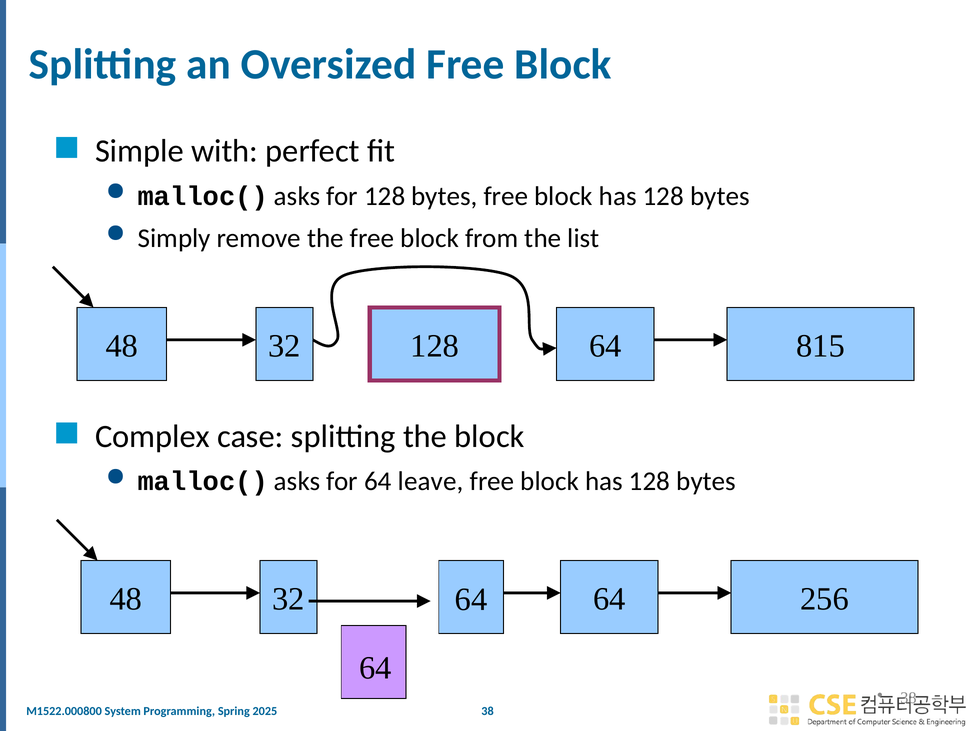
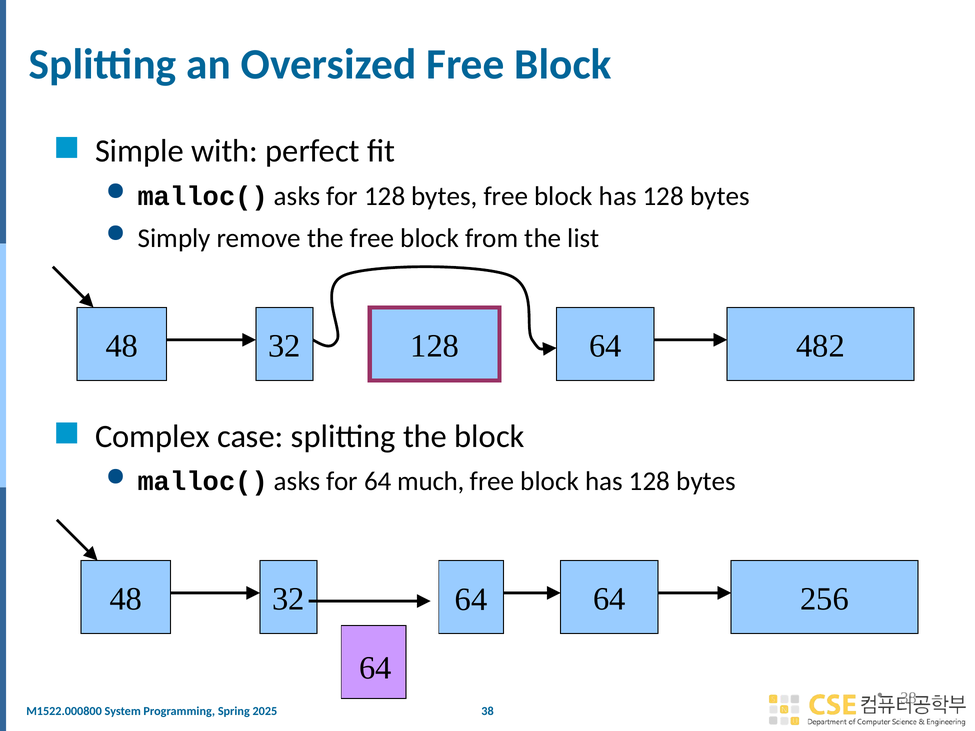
815: 815 -> 482
leave: leave -> much
